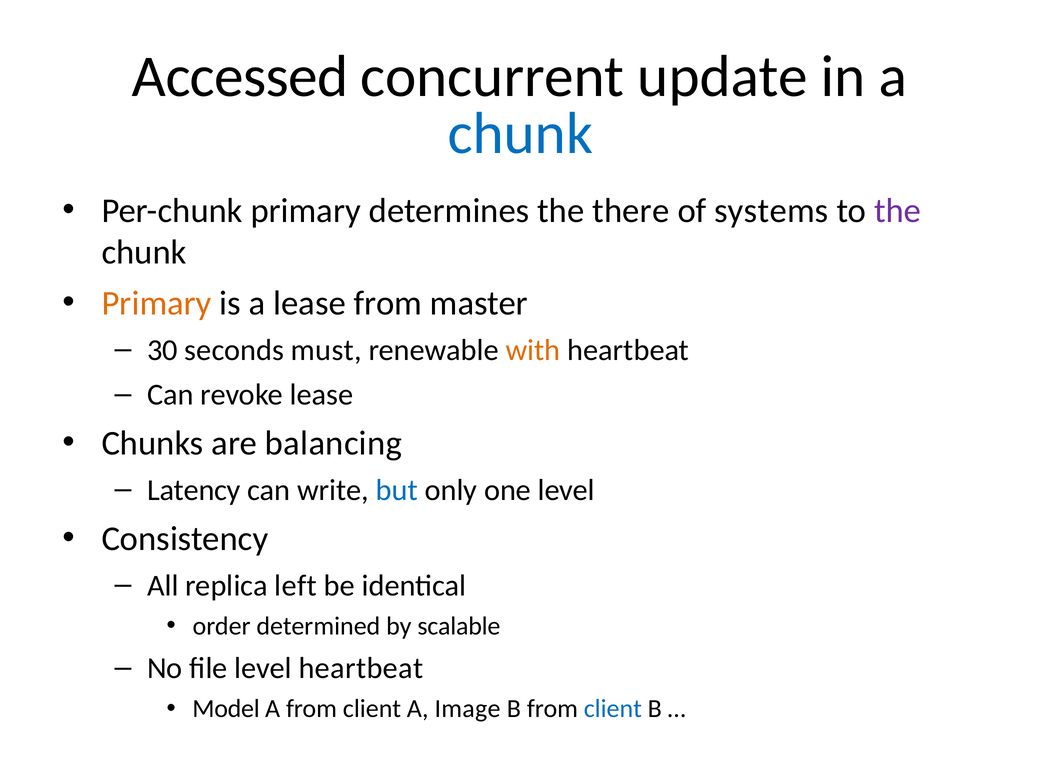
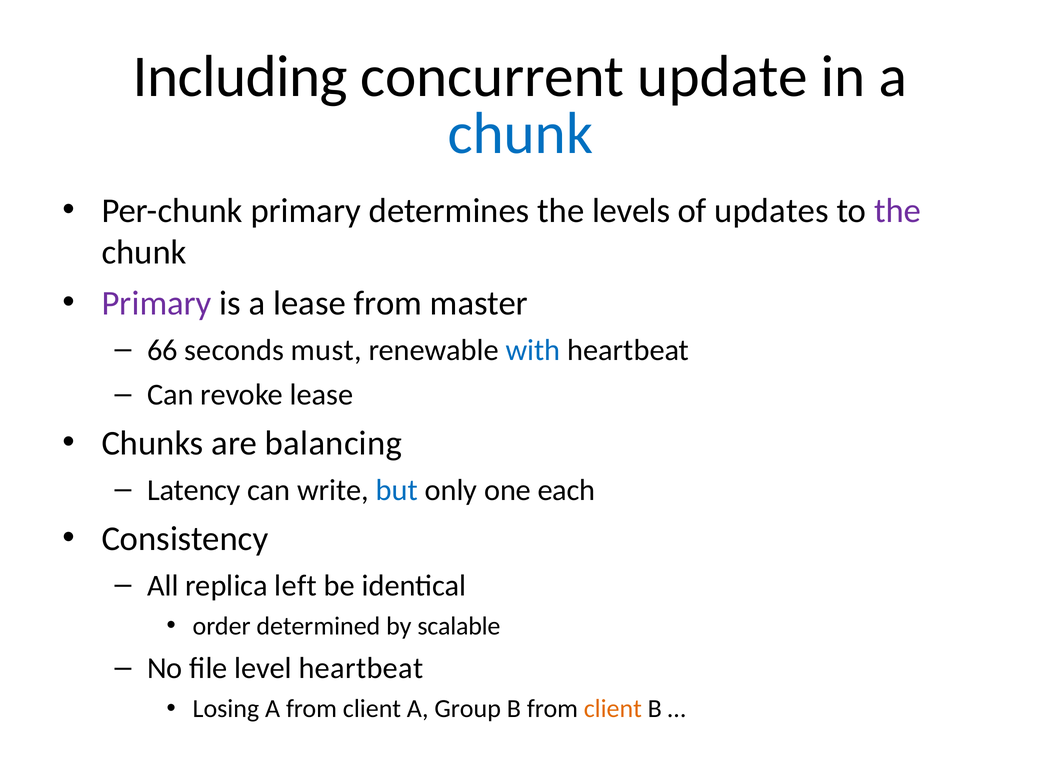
Accessed: Accessed -> Including
there: there -> levels
systems: systems -> updates
Primary at (157, 303) colour: orange -> purple
30: 30 -> 66
with colour: orange -> blue
one level: level -> each
Model: Model -> Losing
Image: Image -> Group
client at (613, 709) colour: blue -> orange
